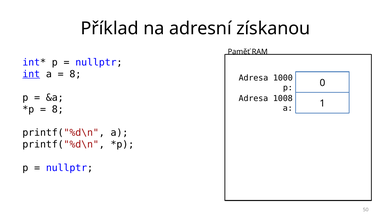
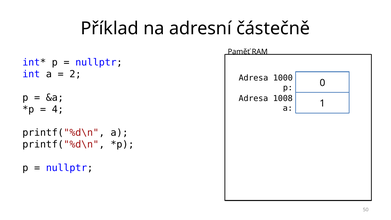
získanou: získanou -> částečně
int underline: present -> none
8 at (75, 74): 8 -> 2
8 at (58, 109): 8 -> 4
